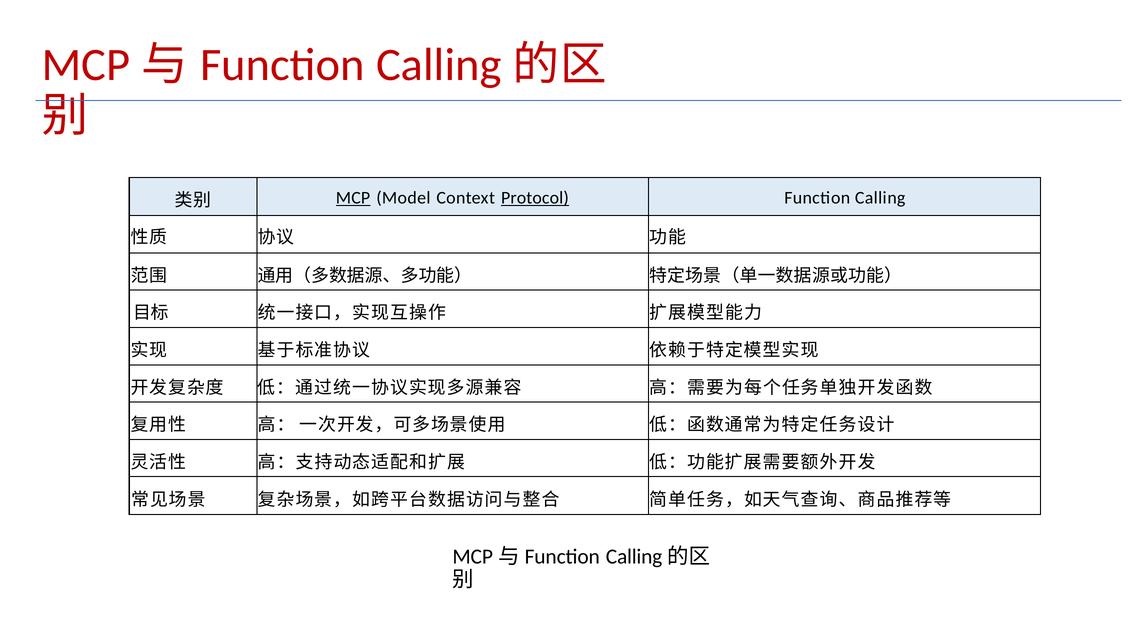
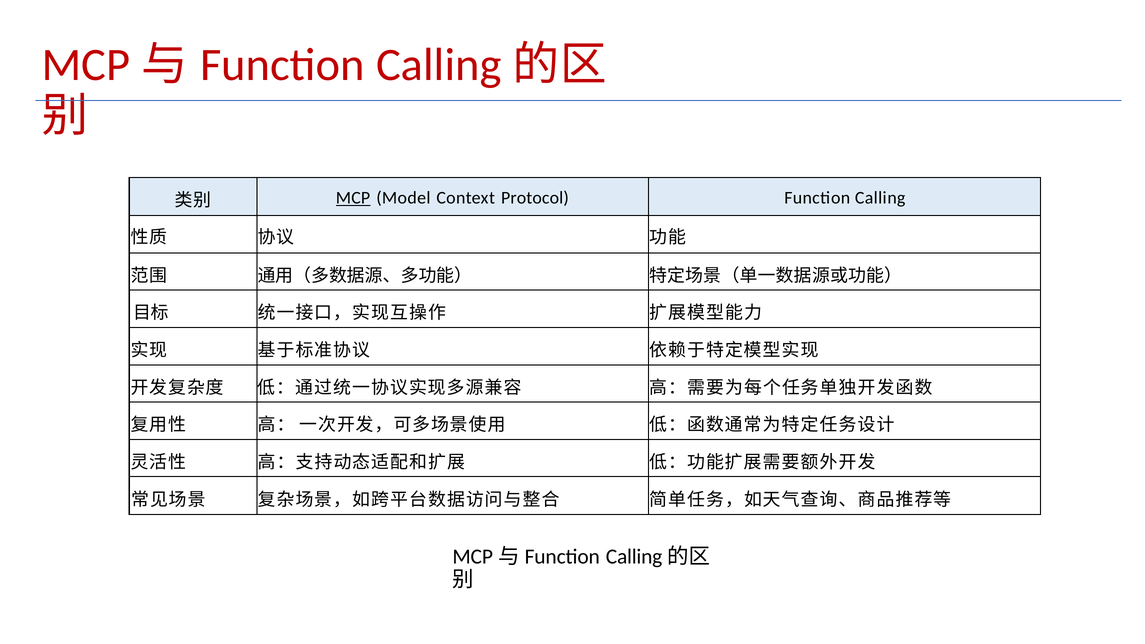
Protocol underline: present -> none
